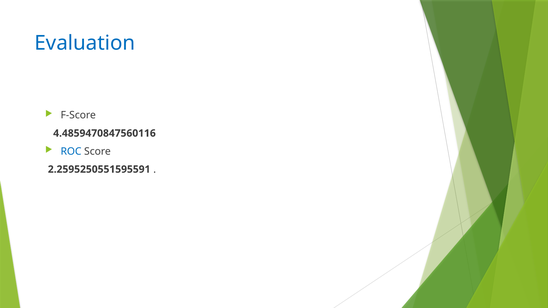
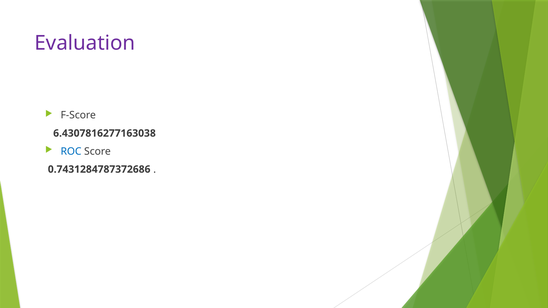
Evaluation colour: blue -> purple
4.4859470847560116: 4.4859470847560116 -> 6.4307816277163038
2.2595250551595591: 2.2595250551595591 -> 0.7431284787372686
